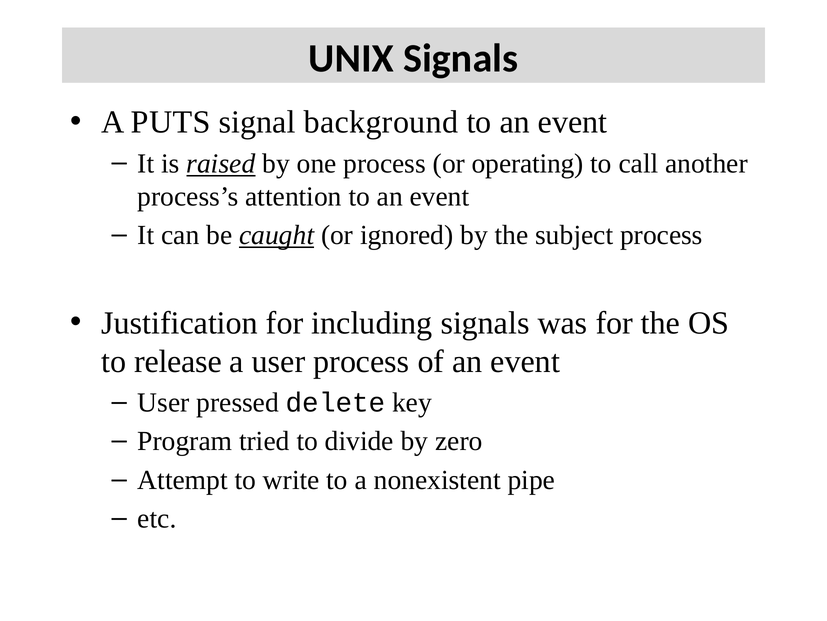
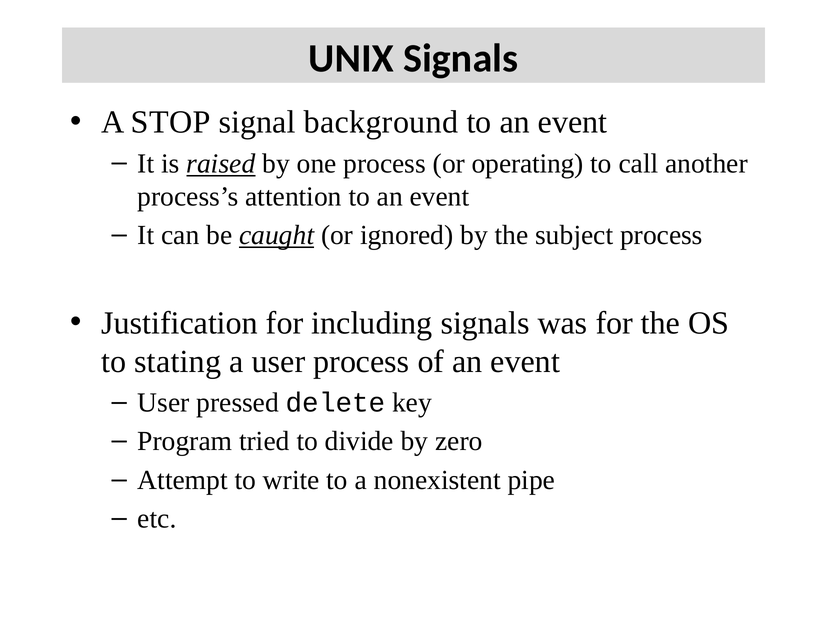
PUTS: PUTS -> STOP
release: release -> stating
